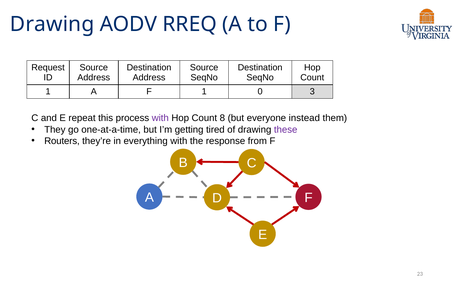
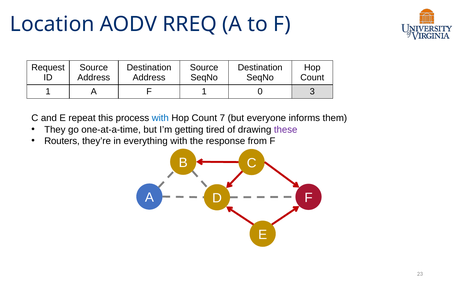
Drawing at (52, 24): Drawing -> Location
with at (160, 118) colour: purple -> blue
8: 8 -> 7
instead: instead -> informs
